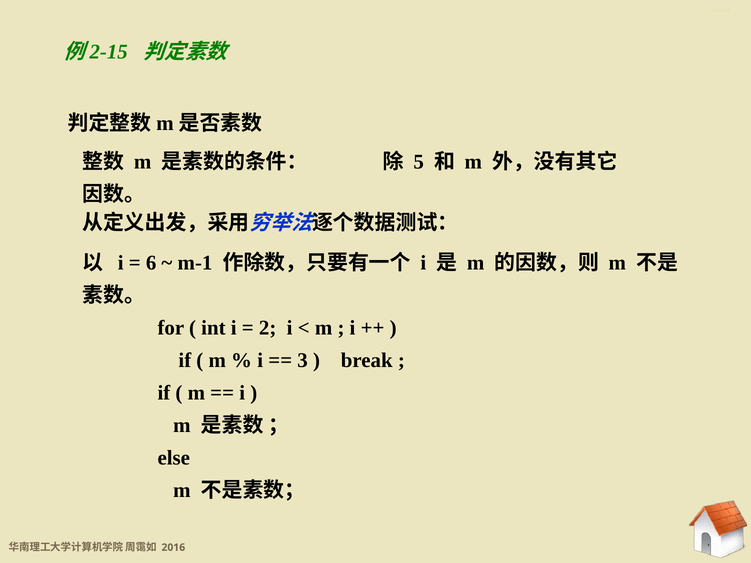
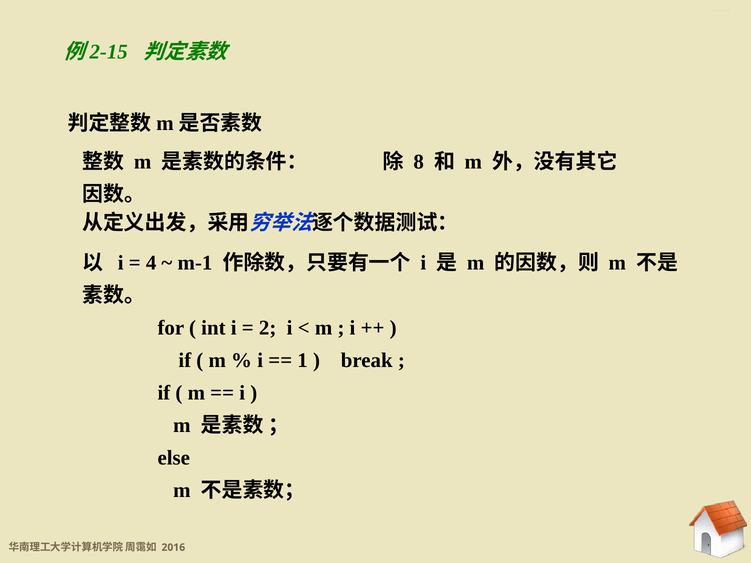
5: 5 -> 8
6: 6 -> 4
3: 3 -> 1
